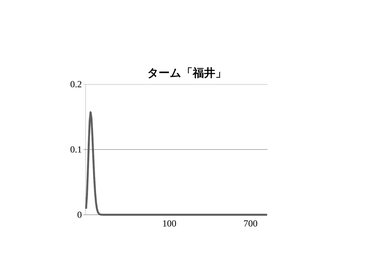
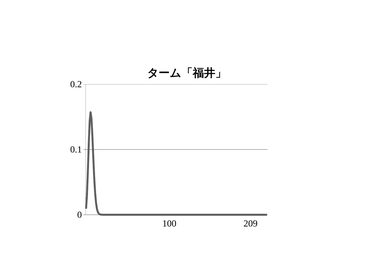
700: 700 -> 209
